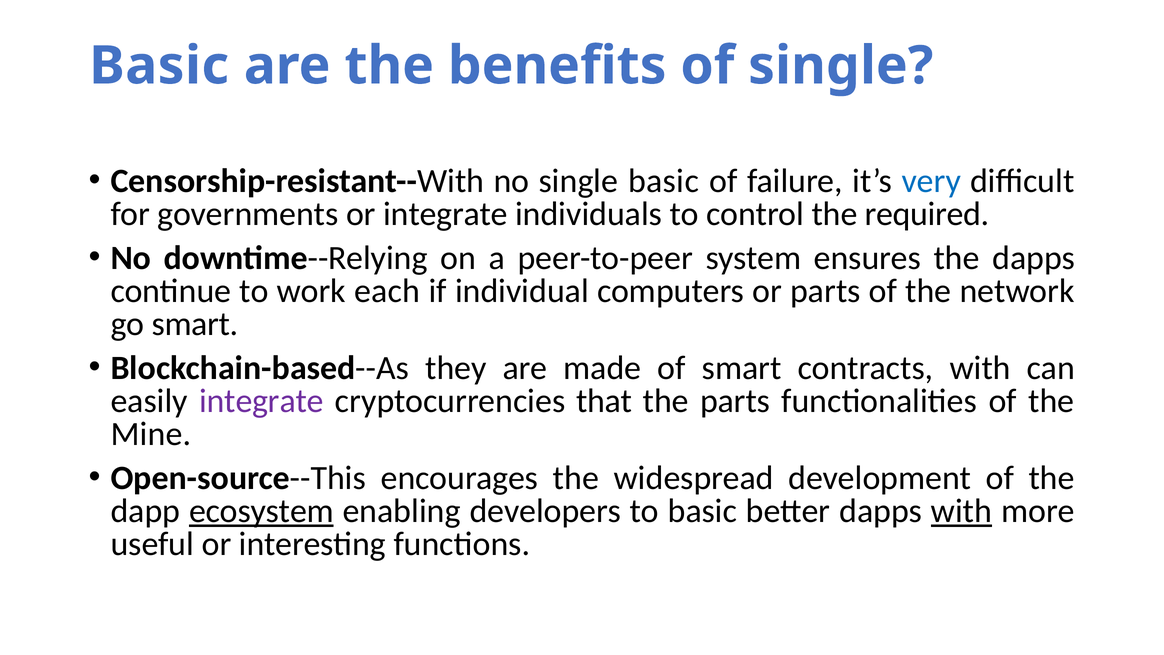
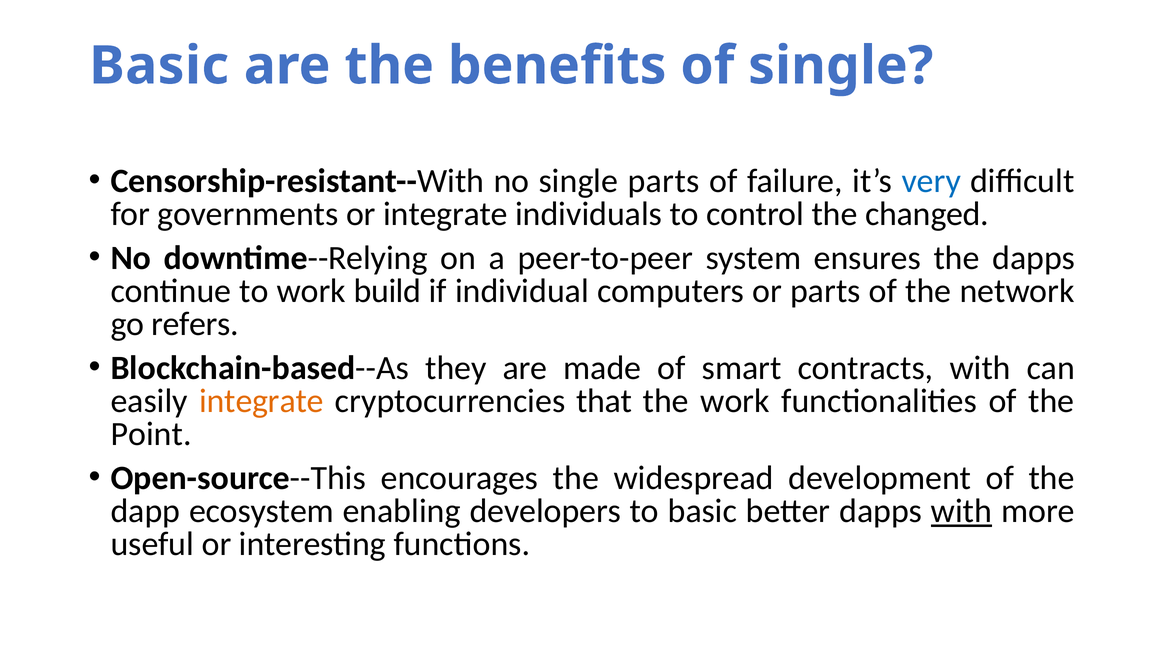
single basic: basic -> parts
required: required -> changed
each: each -> build
go smart: smart -> refers
integrate at (261, 401) colour: purple -> orange
the parts: parts -> work
Mine: Mine -> Point
ecosystem underline: present -> none
